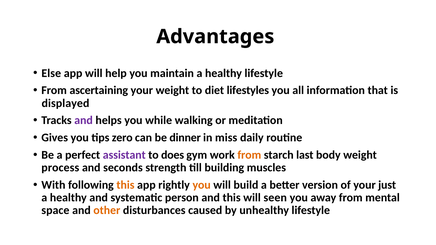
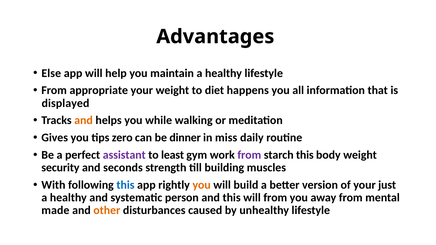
ascertaining: ascertaining -> appropriate
lifestyles: lifestyles -> happens
and at (84, 121) colour: purple -> orange
does: does -> least
from at (249, 155) colour: orange -> purple
starch last: last -> this
process: process -> security
this at (125, 185) colour: orange -> blue
will seen: seen -> from
space: space -> made
